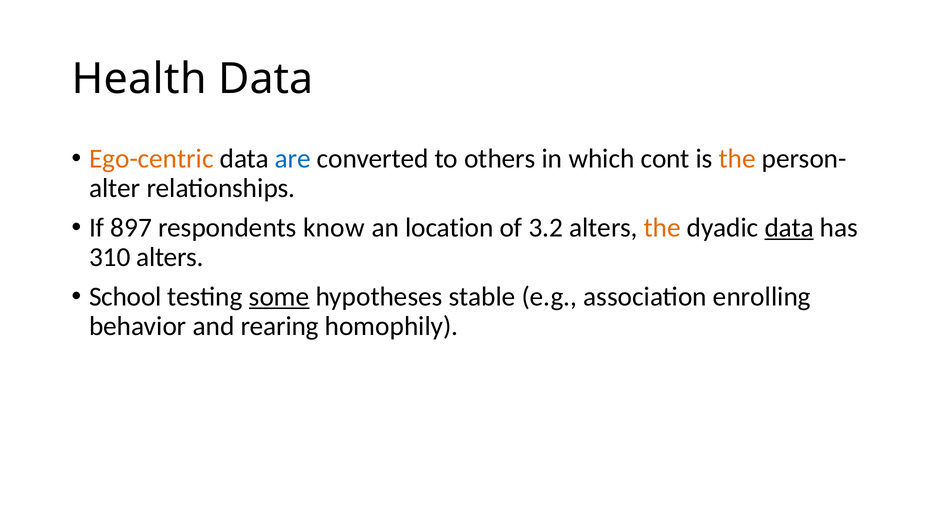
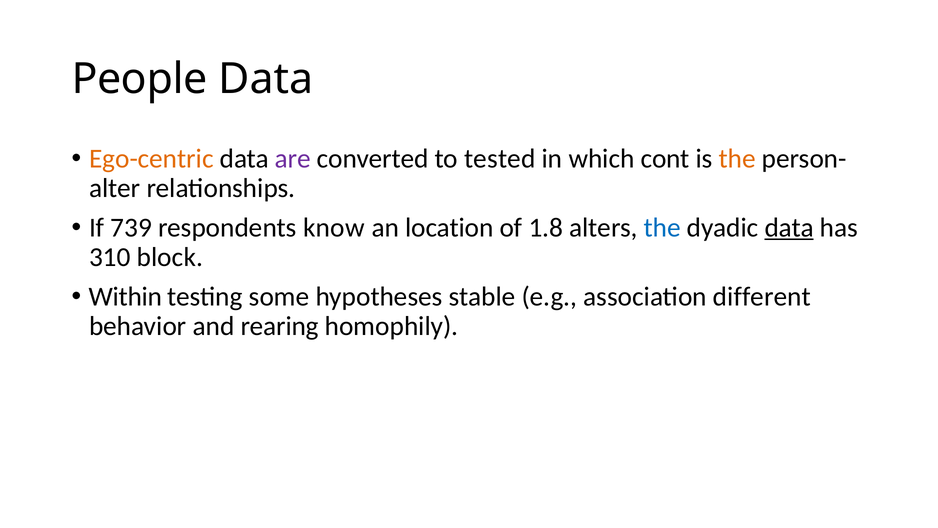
Health: Health -> People
are colour: blue -> purple
others: others -> tested
897: 897 -> 739
3.2: 3.2 -> 1.8
the at (662, 227) colour: orange -> blue
310 alters: alters -> block
School: School -> Within
some underline: present -> none
enrolling: enrolling -> different
